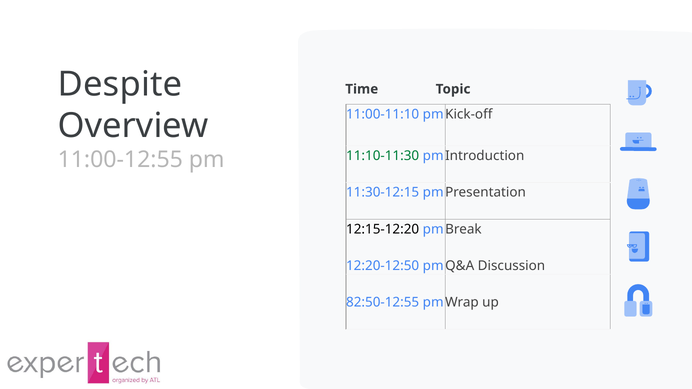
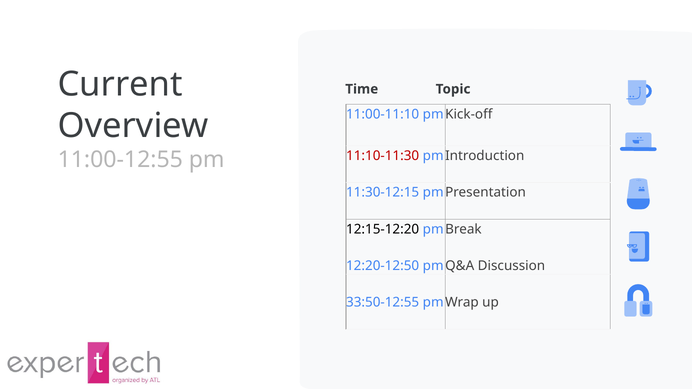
Despite: Despite -> Current
11:10-11:30 colour: green -> red
82:50-12:55: 82:50-12:55 -> 33:50-12:55
